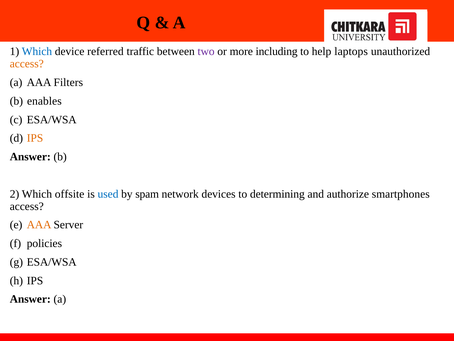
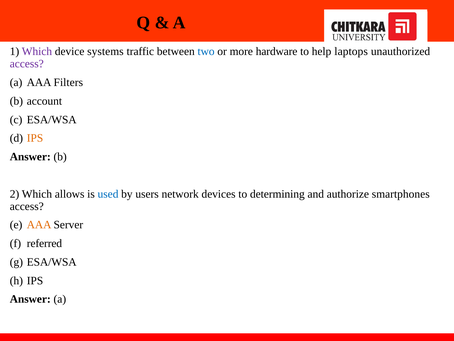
Which at (37, 51) colour: blue -> purple
referred: referred -> systems
two colour: purple -> blue
including: including -> hardware
access at (27, 64) colour: orange -> purple
enables: enables -> account
offsite: offsite -> allows
spam: spam -> users
policies: policies -> referred
